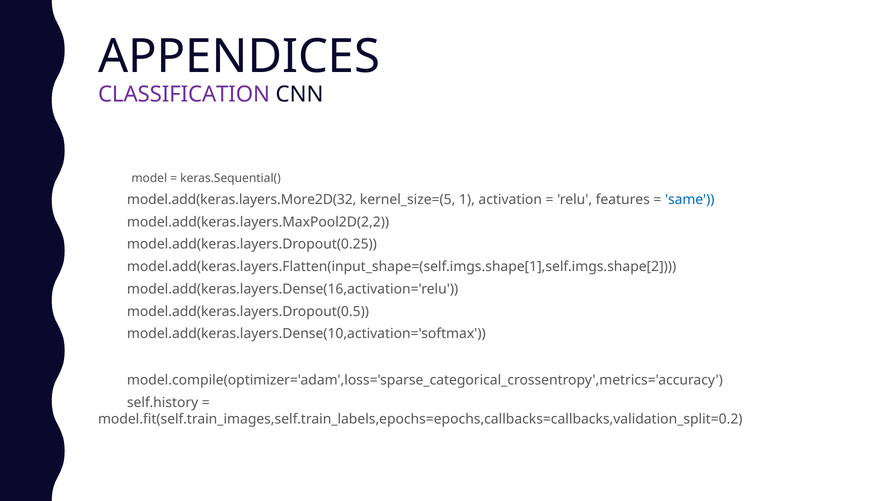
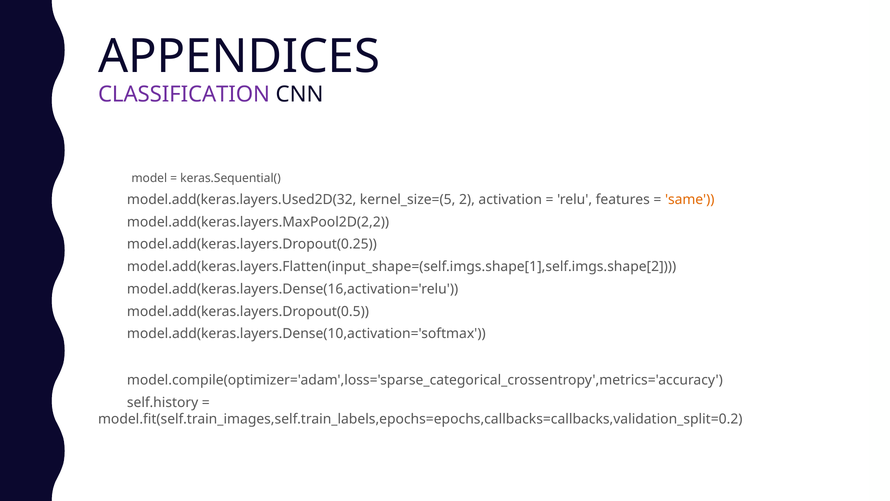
model.add(keras.layers.More2D(32: model.add(keras.layers.More2D(32 -> model.add(keras.layers.Used2D(32
1: 1 -> 2
same colour: blue -> orange
